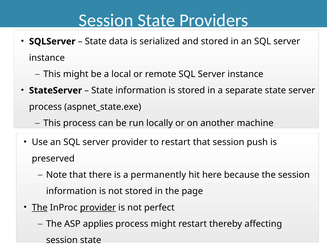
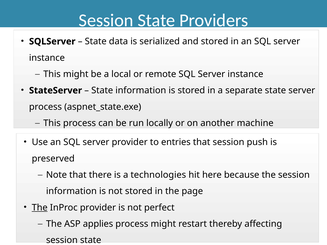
to restart: restart -> entries
permanently: permanently -> technologies
provider at (98, 208) underline: present -> none
